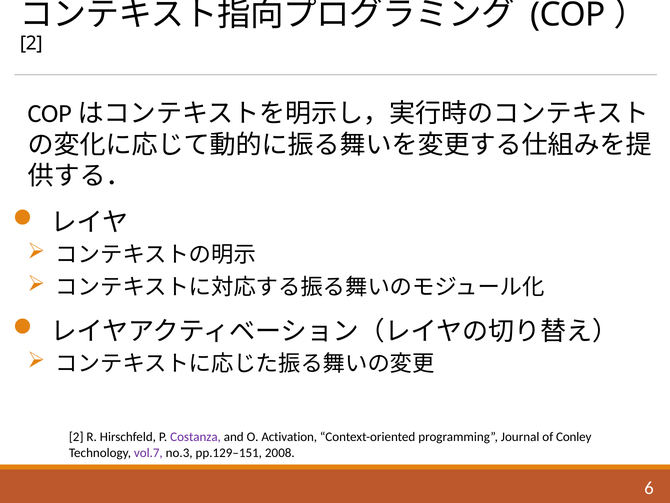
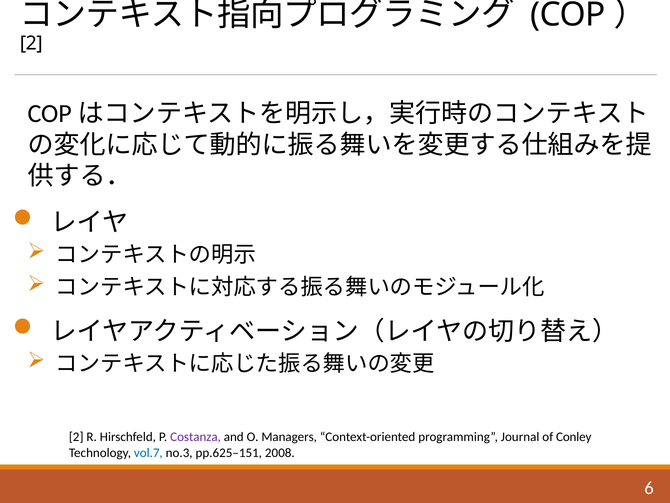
Activation: Activation -> Managers
vol.7 colour: purple -> blue
pp.129–151: pp.129–151 -> pp.625–151
